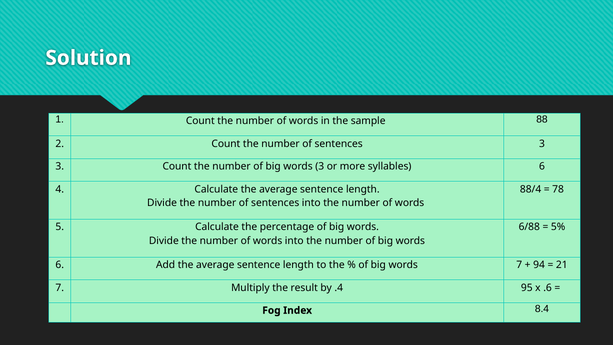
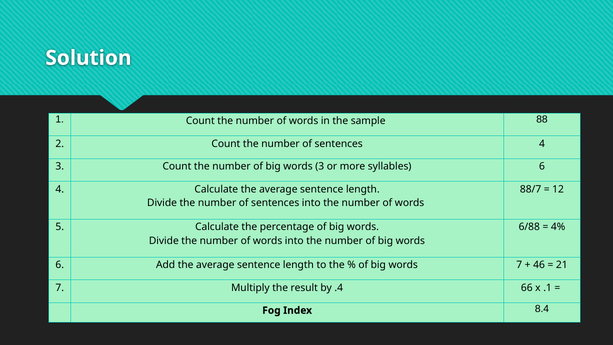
sentences 3: 3 -> 4
88/4: 88/4 -> 88/7
78: 78 -> 12
5%: 5% -> 4%
94: 94 -> 46
95: 95 -> 66
.6: .6 -> .1
